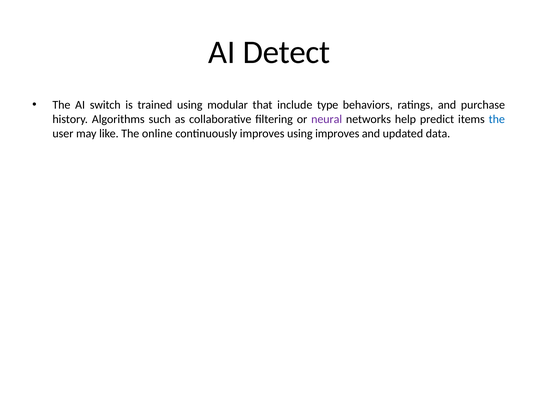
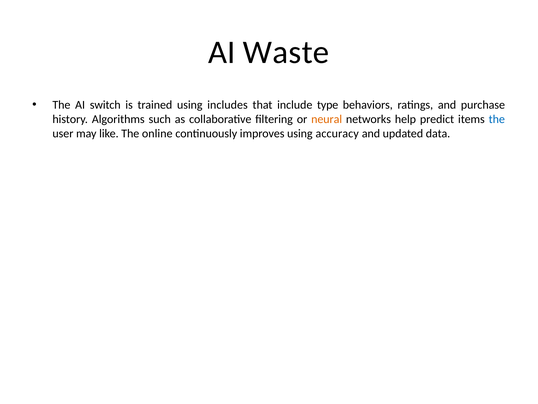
Detect: Detect -> Waste
modular: modular -> includes
neural colour: purple -> orange
using improves: improves -> accuracy
